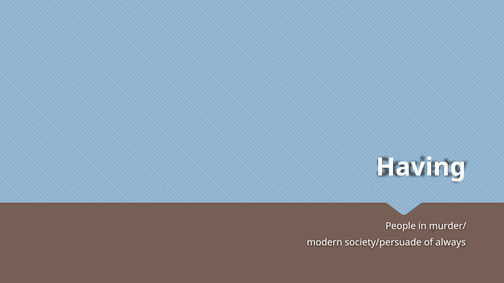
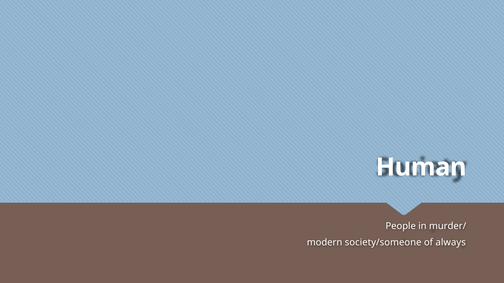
Having: Having -> Human
society/persuade: society/persuade -> society/someone
